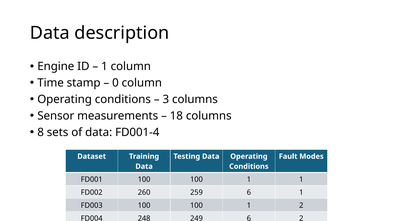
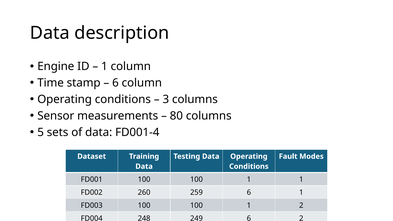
0 at (115, 83): 0 -> 6
18: 18 -> 80
8: 8 -> 5
